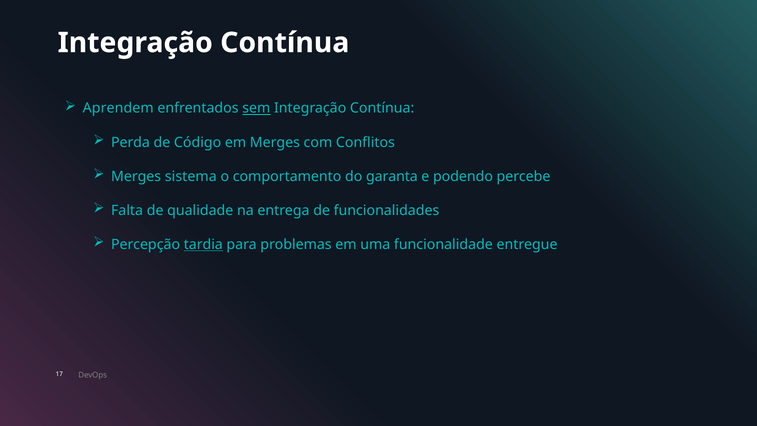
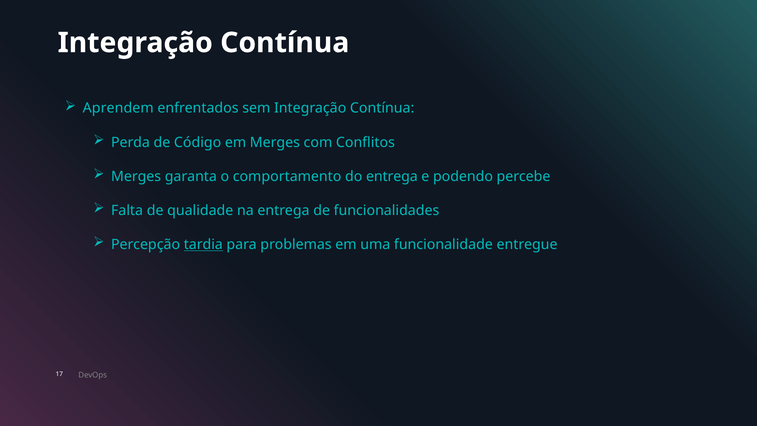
sem underline: present -> none
sistema: sistema -> garanta
do garanta: garanta -> entrega
